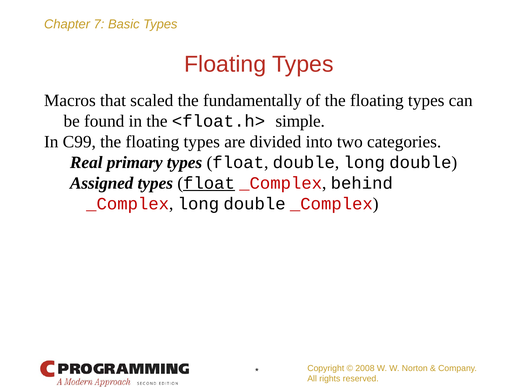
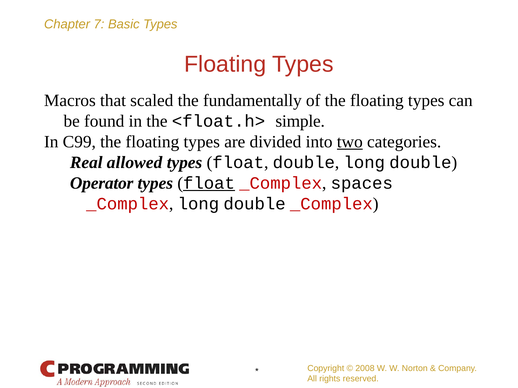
two underline: none -> present
primary: primary -> allowed
Assigned: Assigned -> Operator
behind: behind -> spaces
